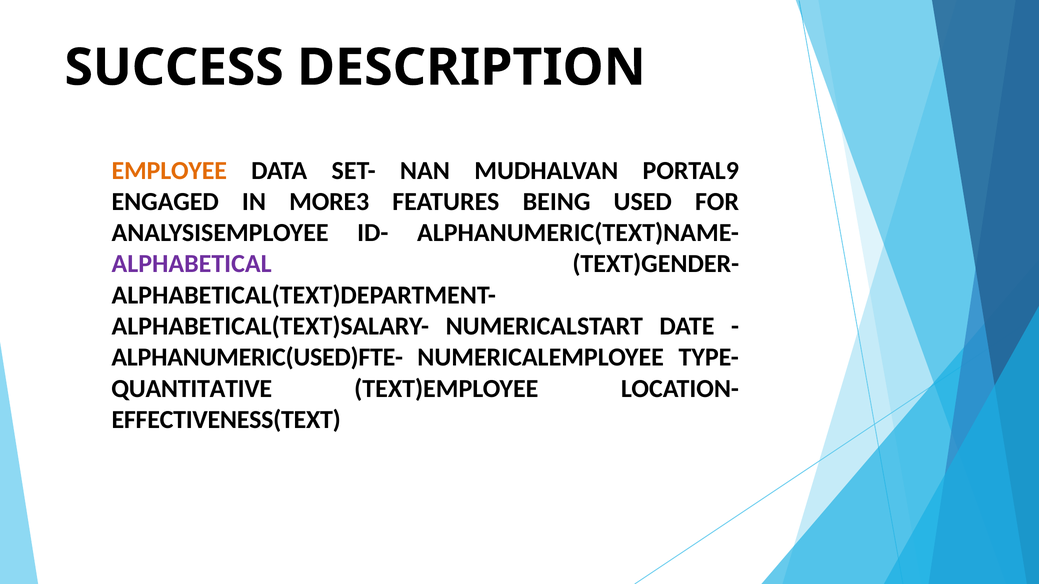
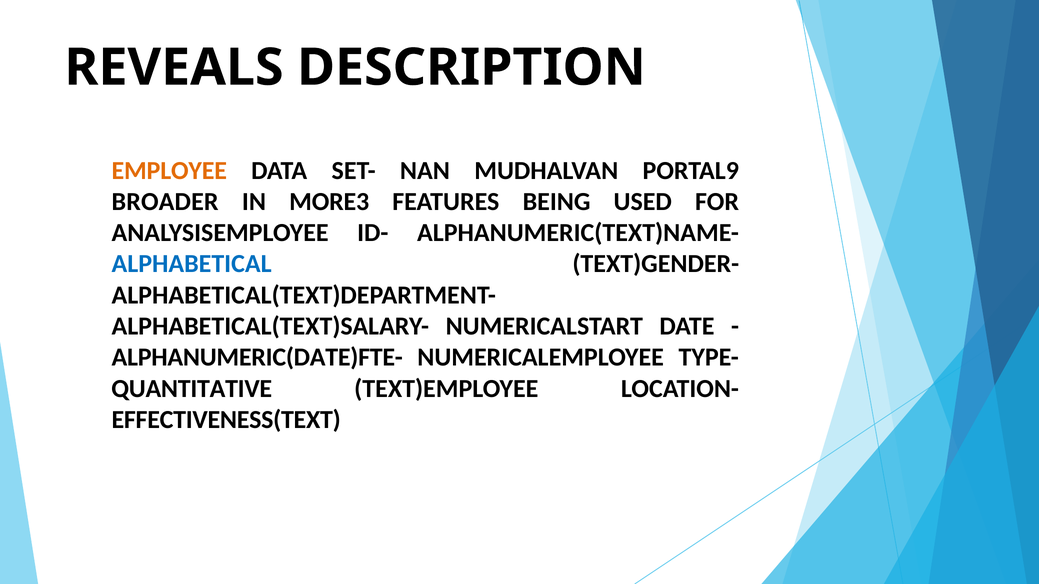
SUCCESS: SUCCESS -> REVEALS
ENGAGED: ENGAGED -> BROADER
ALPHABETICAL colour: purple -> blue
ALPHANUMERIC(USED)FTE-: ALPHANUMERIC(USED)FTE- -> ALPHANUMERIC(DATE)FTE-
